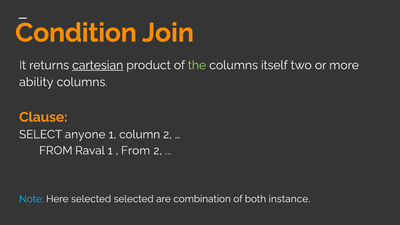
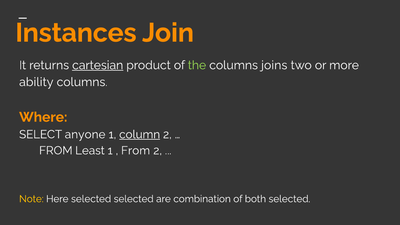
Condition: Condition -> Instances
itself: itself -> joins
Clause: Clause -> Where
column underline: none -> present
Raval: Raval -> Least
Note colour: light blue -> yellow
both instance: instance -> selected
